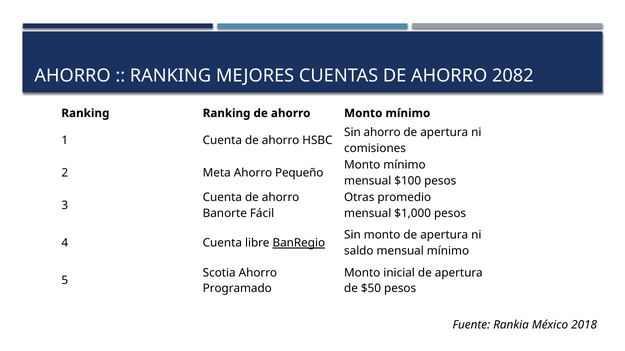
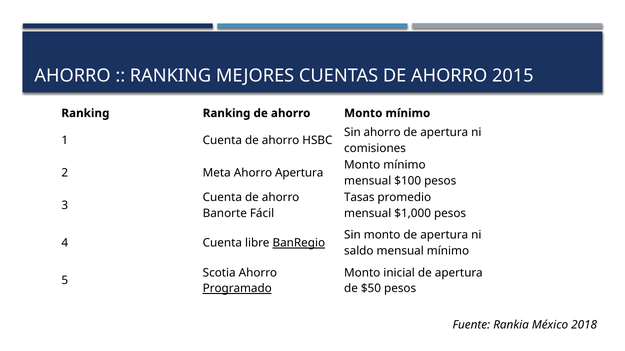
2082: 2082 -> 2015
Ahorro Pequeño: Pequeño -> Apertura
Otras: Otras -> Tasas
Programado underline: none -> present
